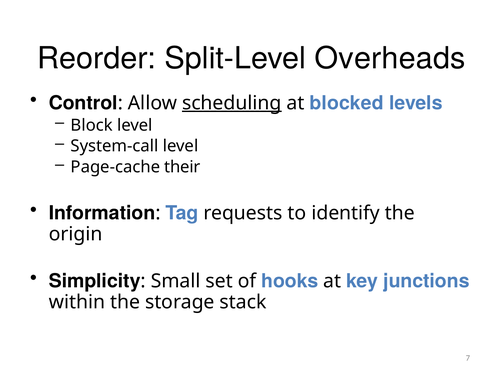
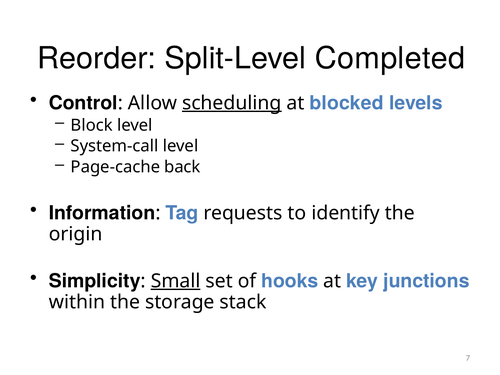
Overheads: Overheads -> Completed
their: their -> back
Small underline: none -> present
